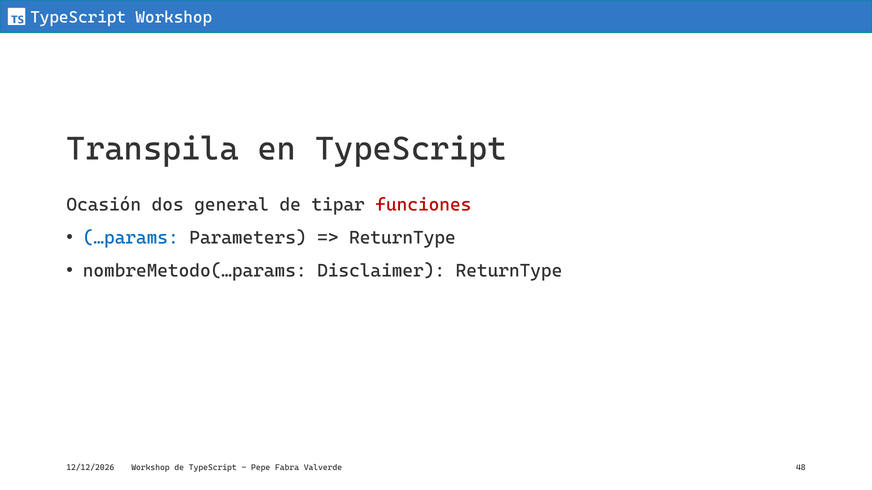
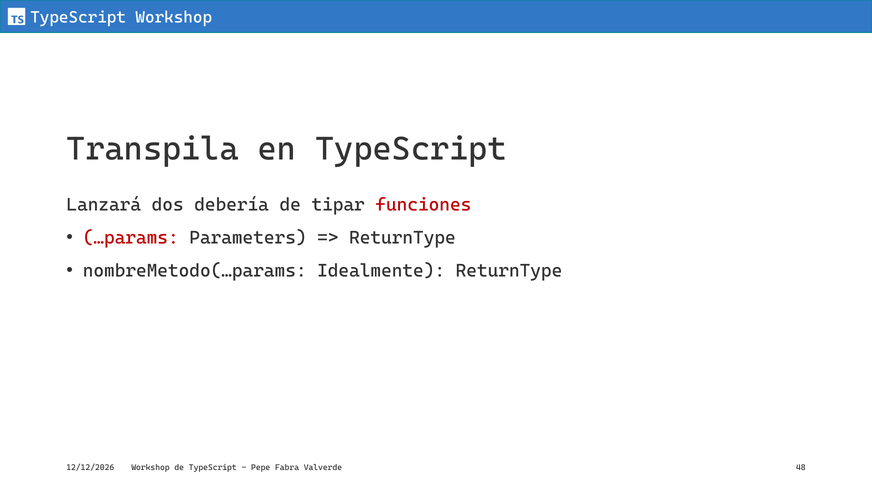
Ocasión: Ocasión -> Lanzará
general: general -> debería
…params colour: blue -> red
Disclaimer: Disclaimer -> Idealmente
